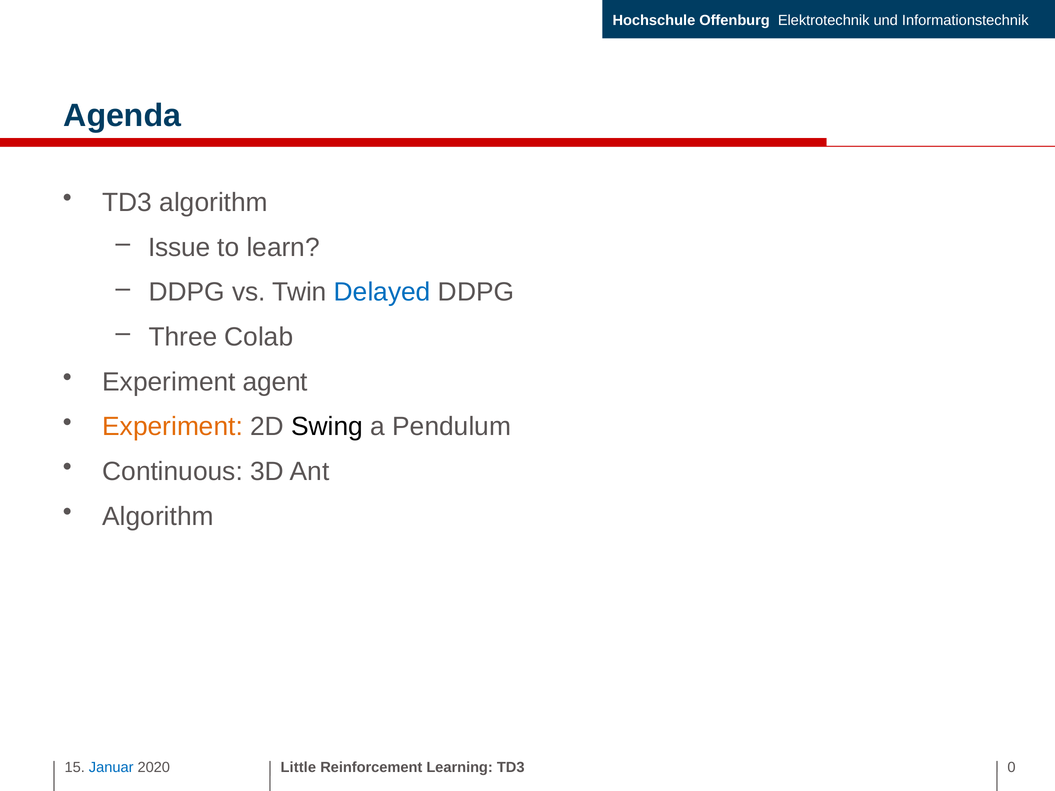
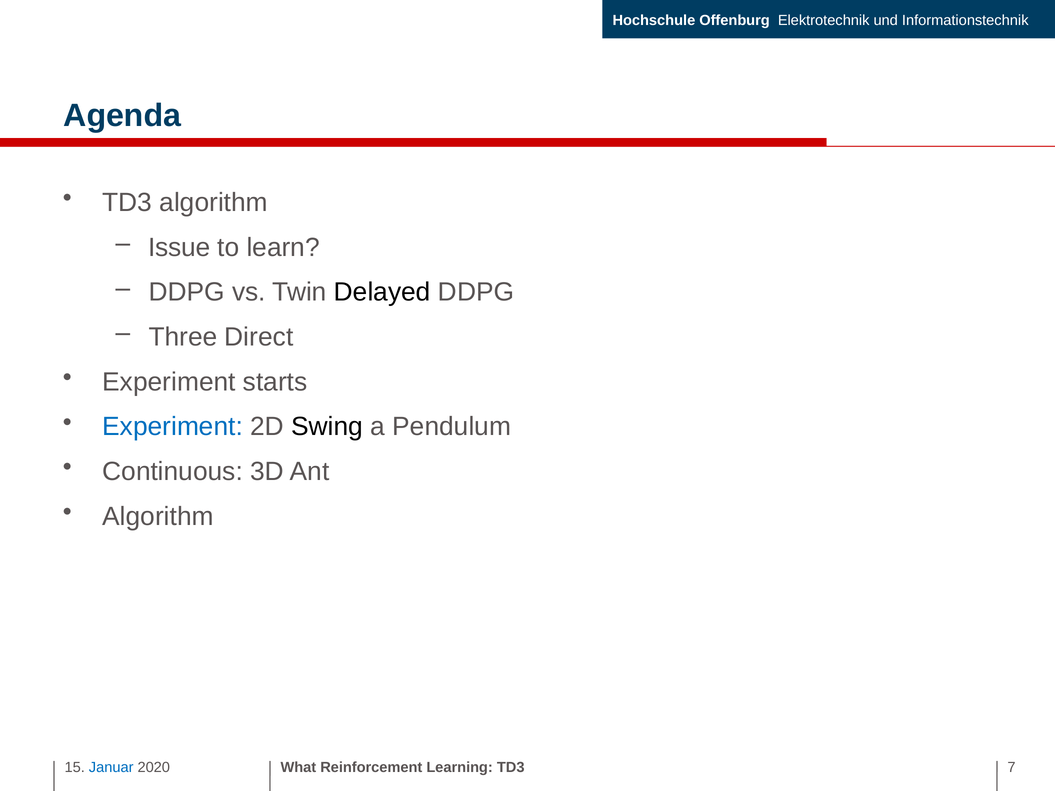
Delayed colour: blue -> black
Colab: Colab -> Direct
agent: agent -> starts
Experiment at (173, 427) colour: orange -> blue
Little: Little -> What
0: 0 -> 7
